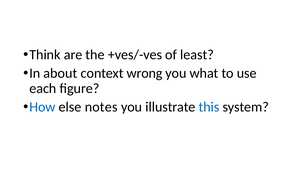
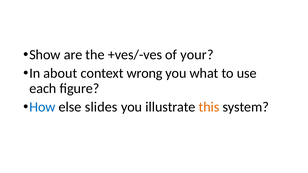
Think: Think -> Show
least: least -> your
notes: notes -> slides
this colour: blue -> orange
